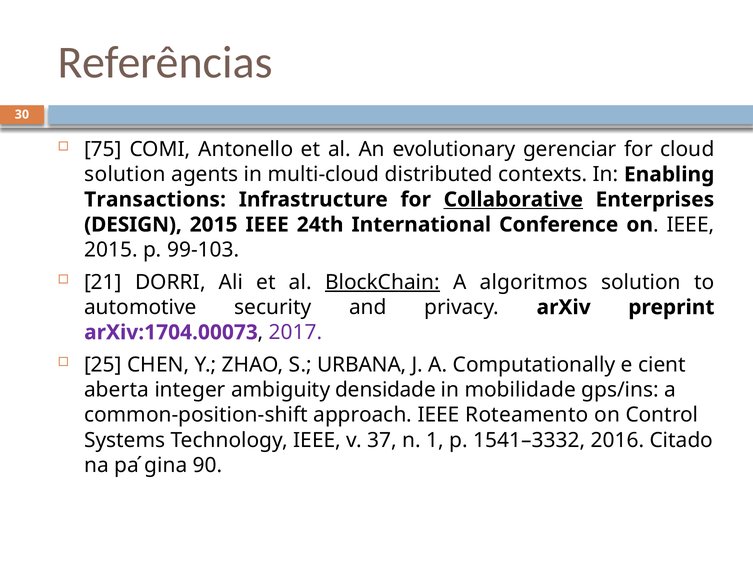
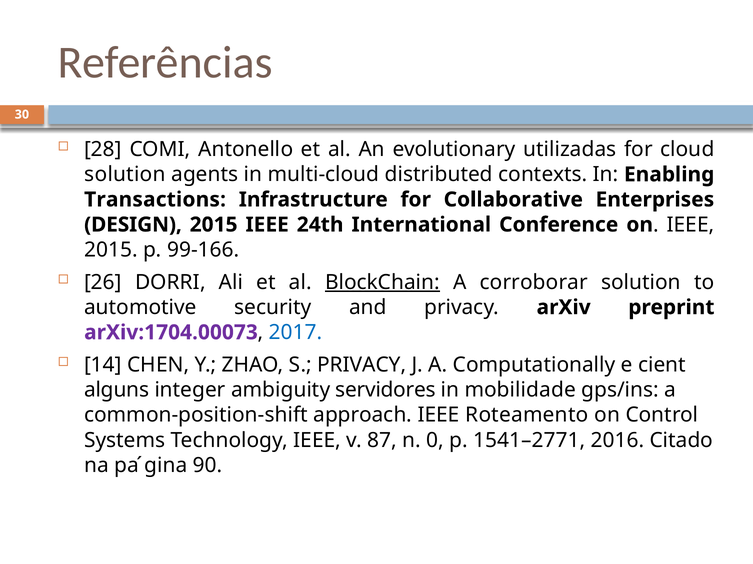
75: 75 -> 28
gerenciar: gerenciar -> utilizadas
Collaborative underline: present -> none
99-103: 99-103 -> 99-166
21: 21 -> 26
algoritmos: algoritmos -> corroborar
2017 colour: purple -> blue
25: 25 -> 14
S URBANA: URBANA -> PRIVACY
aberta: aberta -> alguns
densidade: densidade -> servidores
37: 37 -> 87
1: 1 -> 0
1541–3332: 1541–3332 -> 1541–2771
